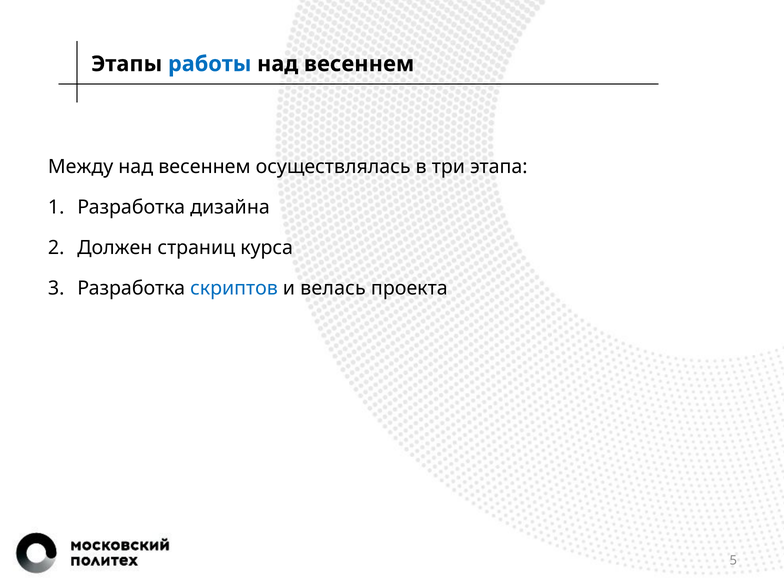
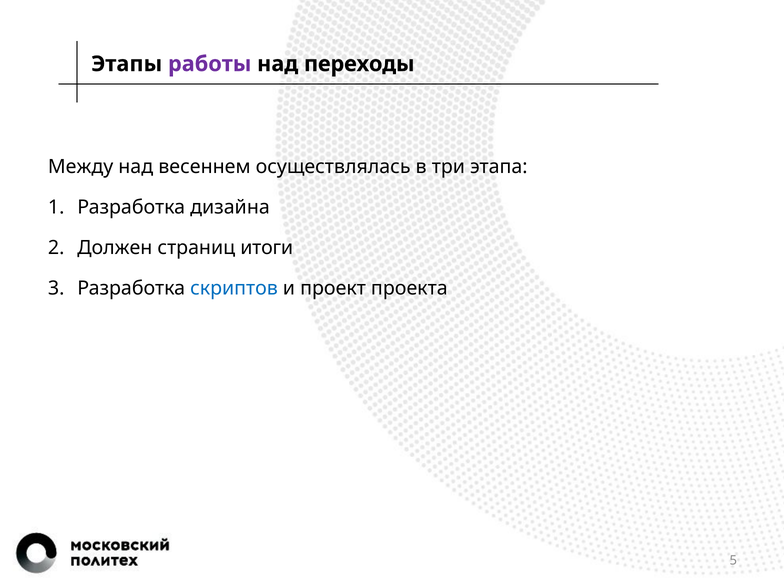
работы colour: blue -> purple
весеннем at (359, 64): весеннем -> переходы
курса: курса -> итоги
велась: велась -> проект
